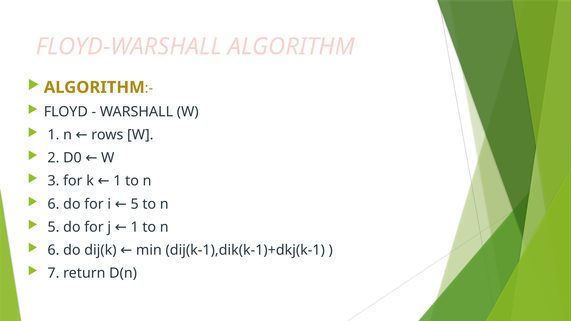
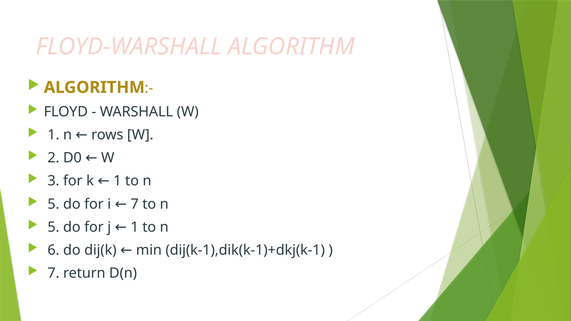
6 at (53, 204): 6 -> 5
i 5: 5 -> 7
